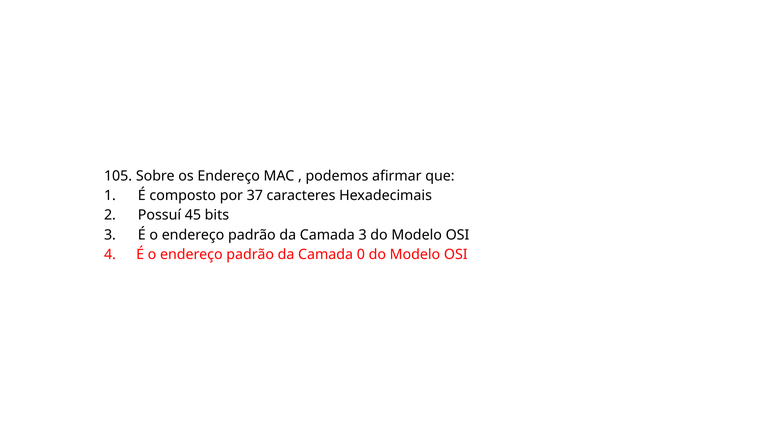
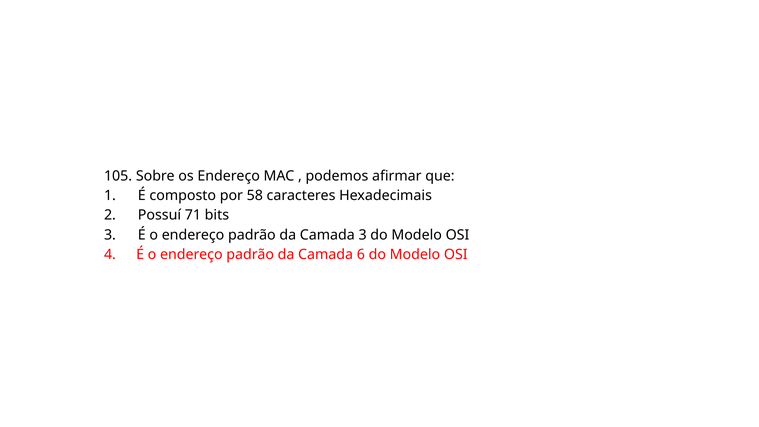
37: 37 -> 58
45: 45 -> 71
0: 0 -> 6
